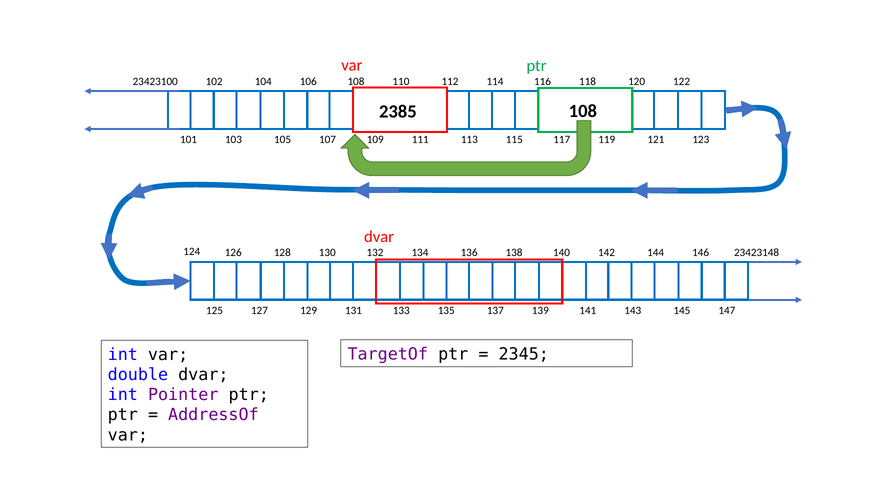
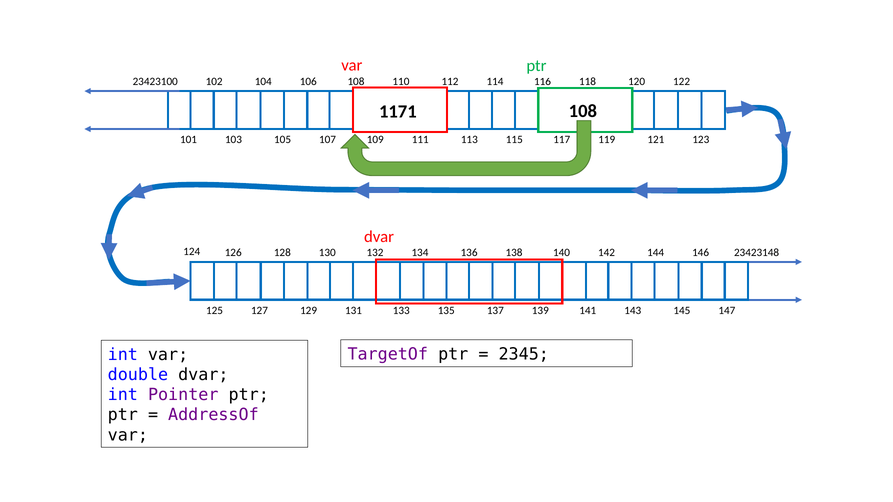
2385: 2385 -> 1171
